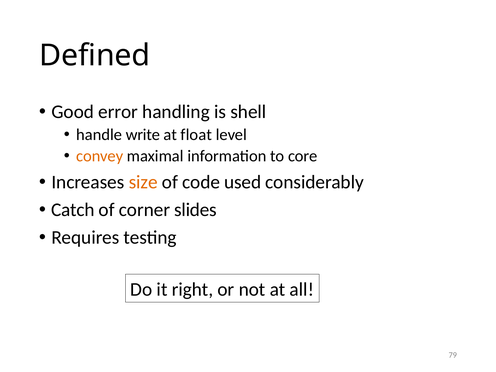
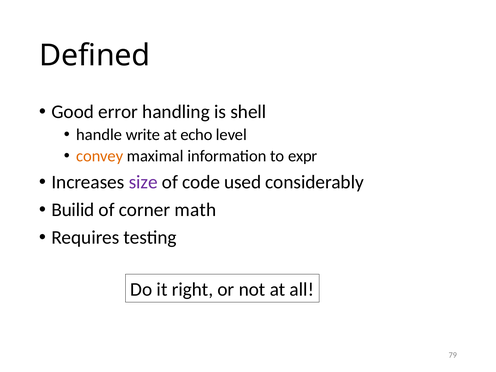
float: float -> echo
core: core -> expr
size colour: orange -> purple
Catch: Catch -> Builid
slides: slides -> math
